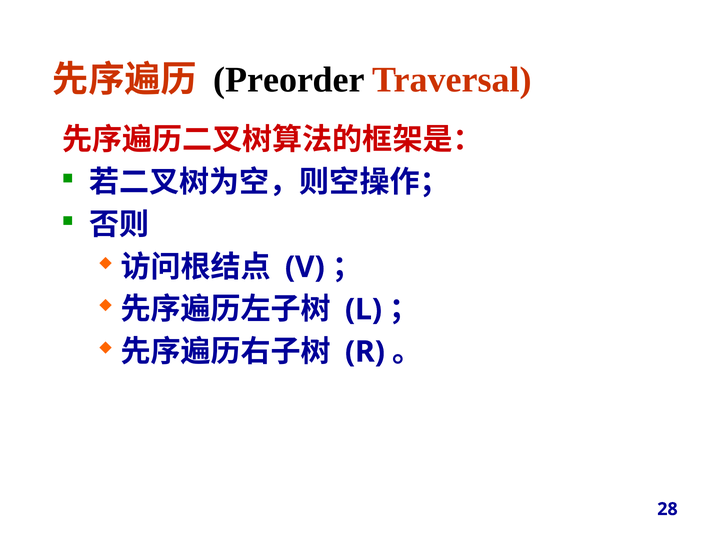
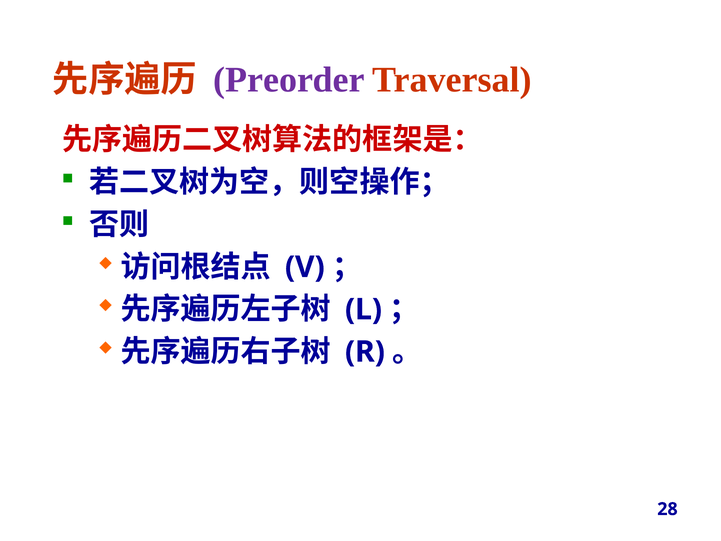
Preorder colour: black -> purple
